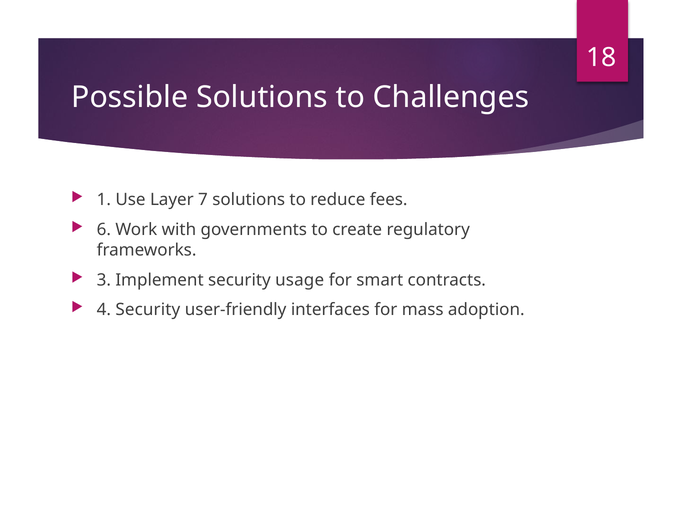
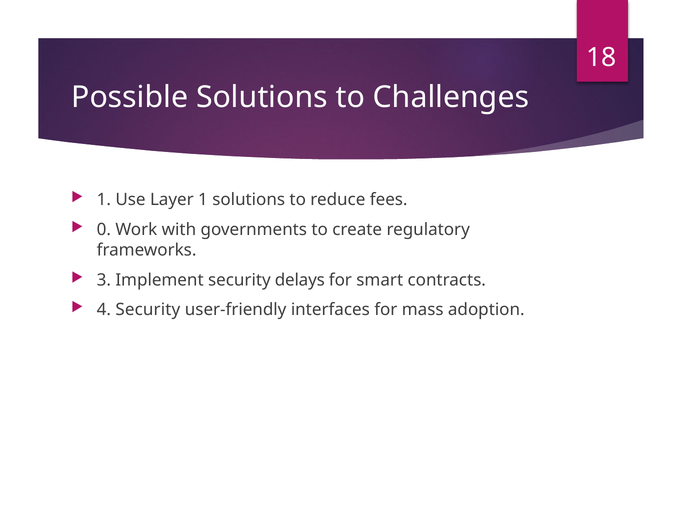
Layer 7: 7 -> 1
6: 6 -> 0
usage: usage -> delays
